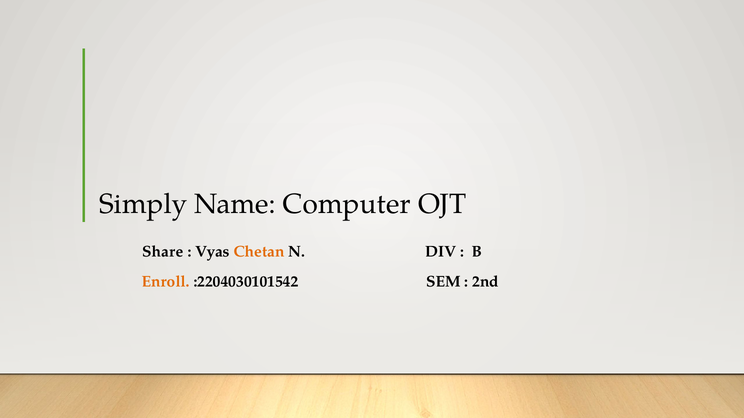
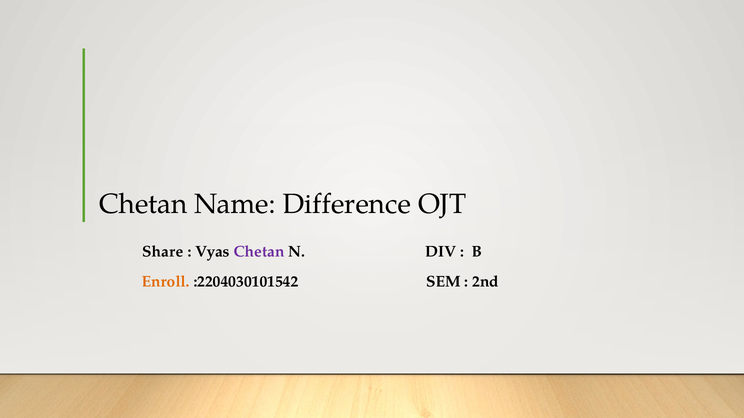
Simply at (143, 204): Simply -> Chetan
Computer: Computer -> Difference
Chetan at (259, 252) colour: orange -> purple
